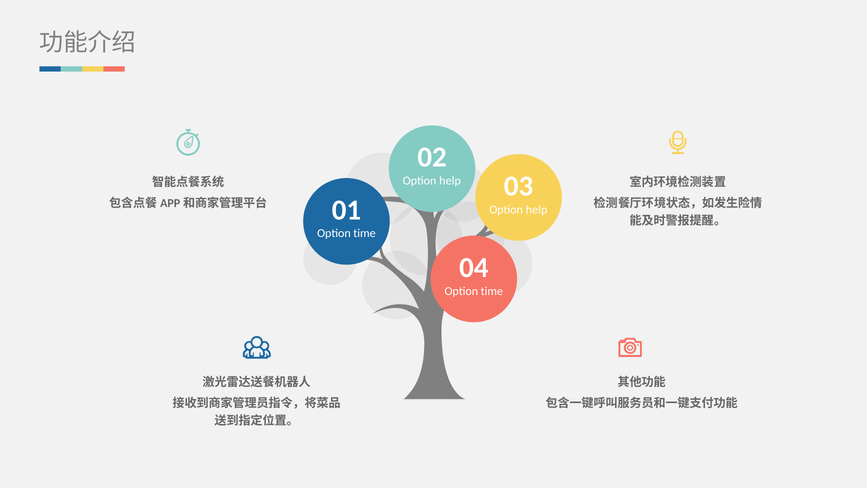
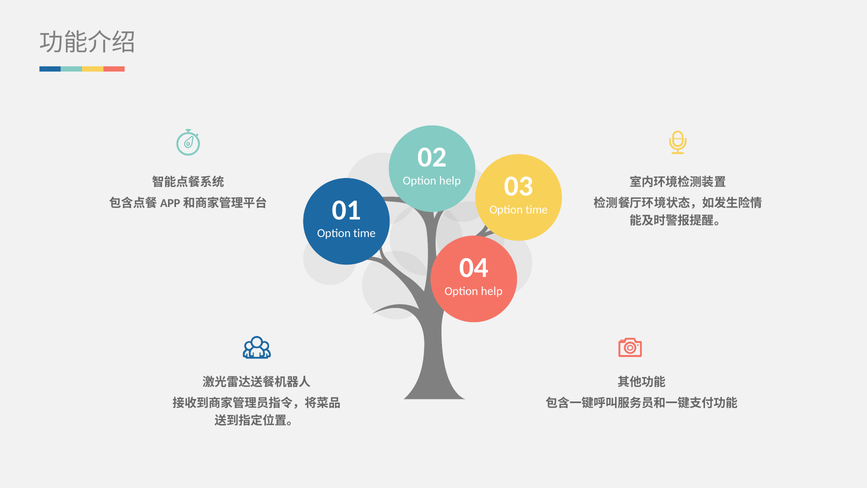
help at (537, 209): help -> time
time at (492, 291): time -> help
